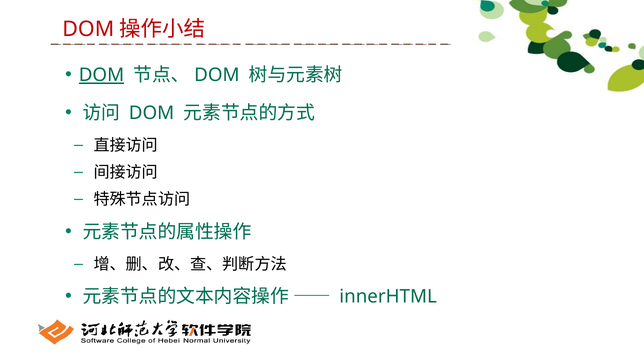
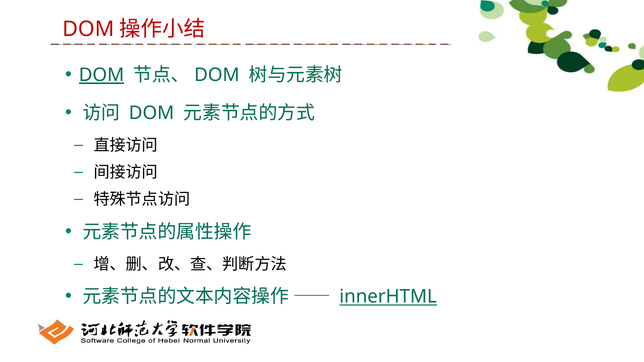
innerHTML underline: none -> present
